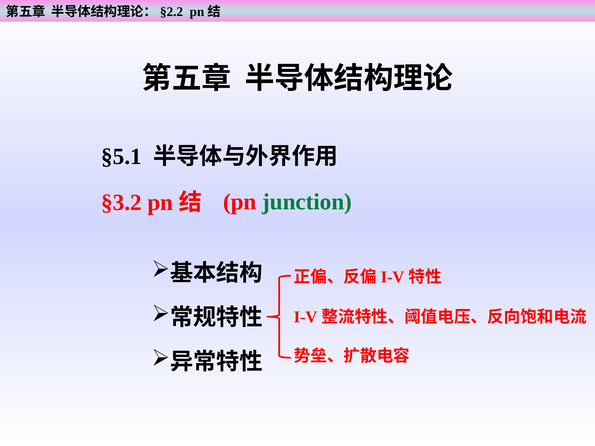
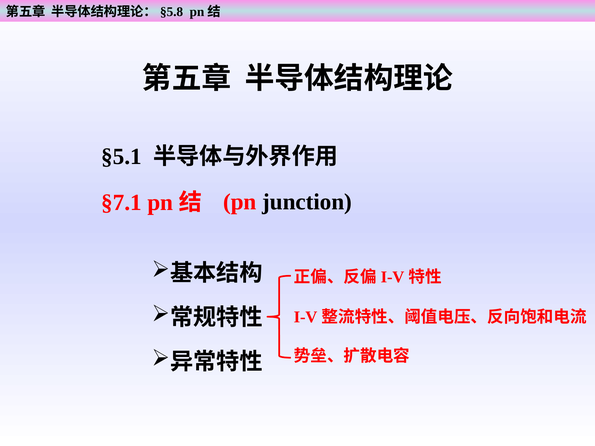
§2.2: §2.2 -> §5.8
§3.2: §3.2 -> §7.1
junction colour: green -> black
